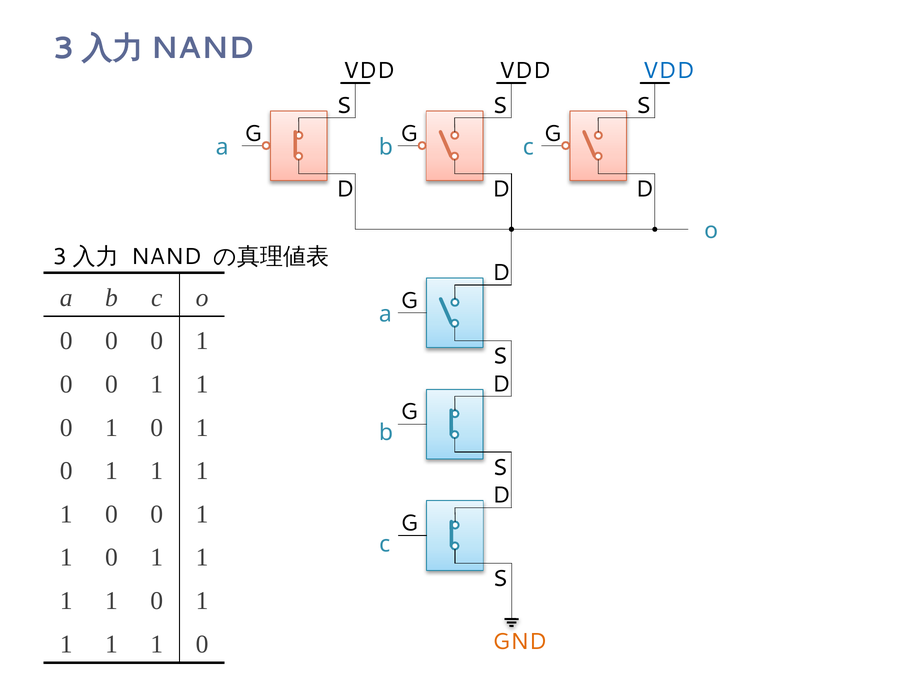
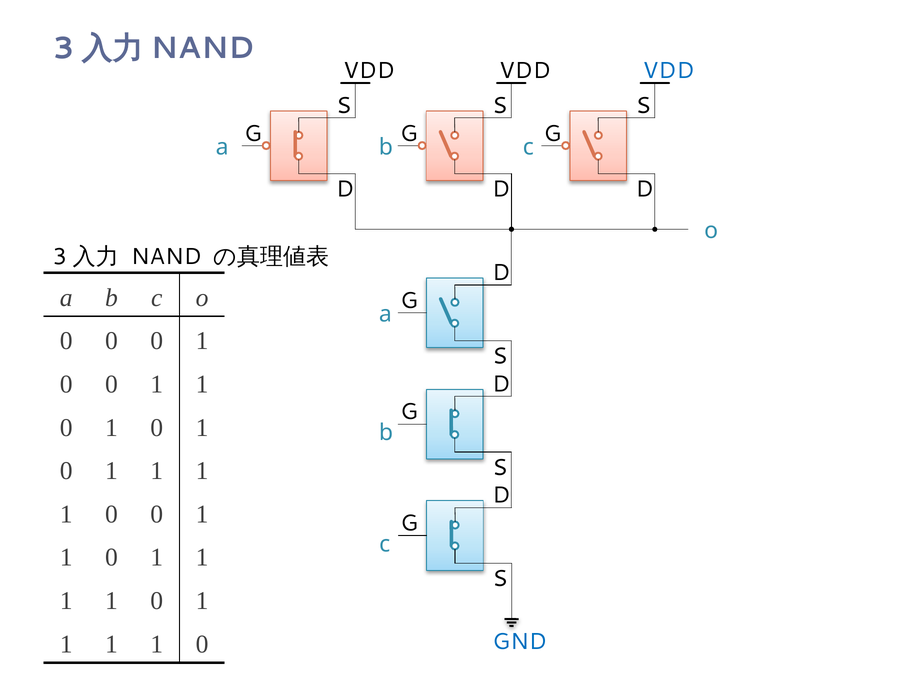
GND colour: orange -> blue
